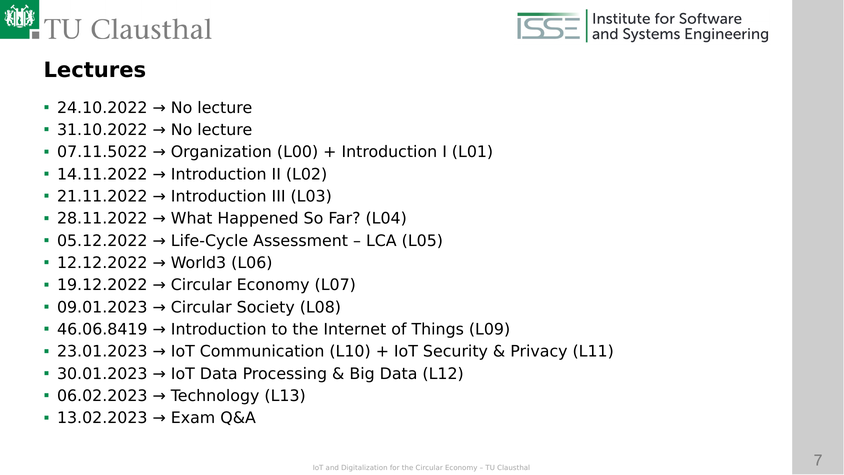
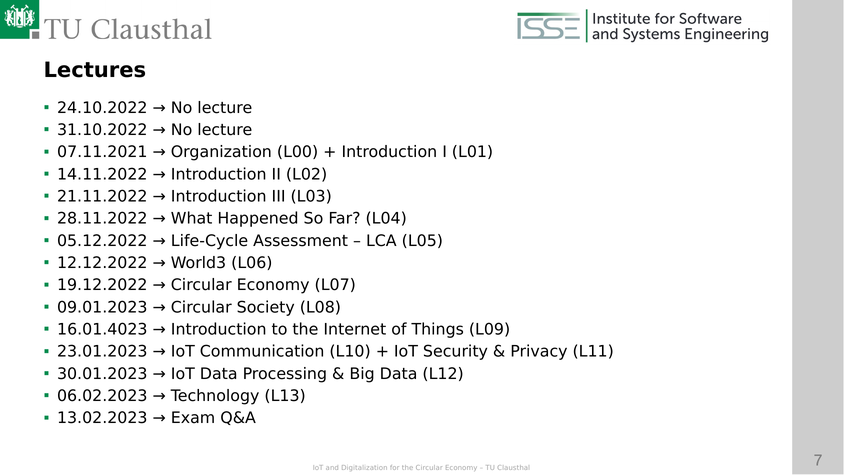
07.11.5022: 07.11.5022 -> 07.11.2021
46.06.8419: 46.06.8419 -> 16.01.4023
